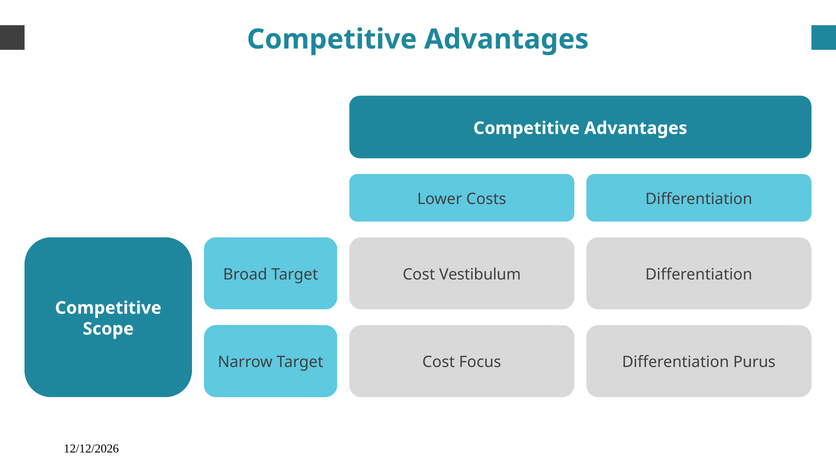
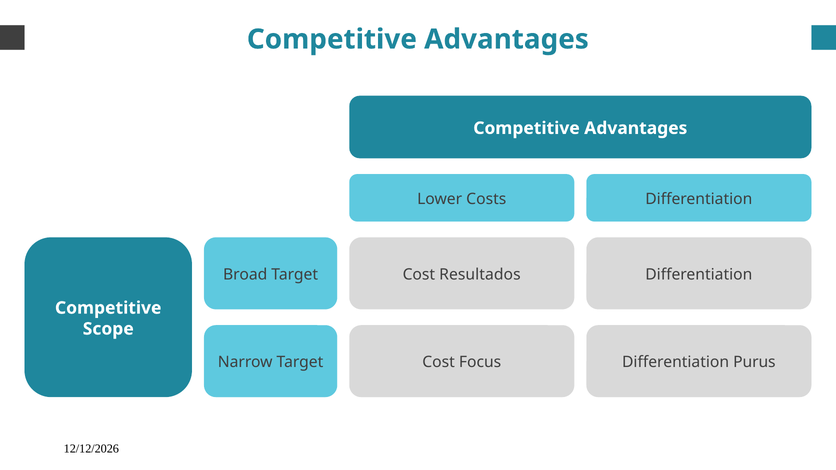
Vestibulum: Vestibulum -> Resultados
